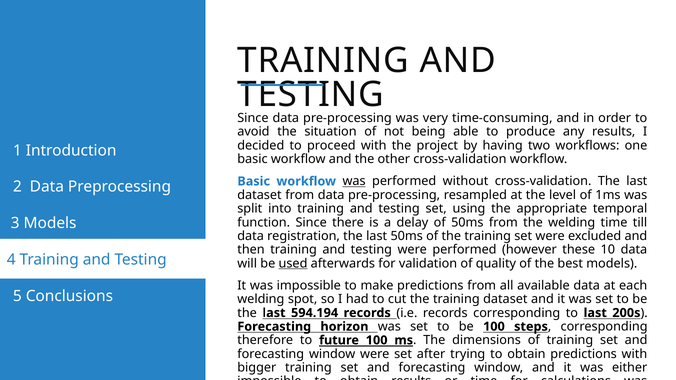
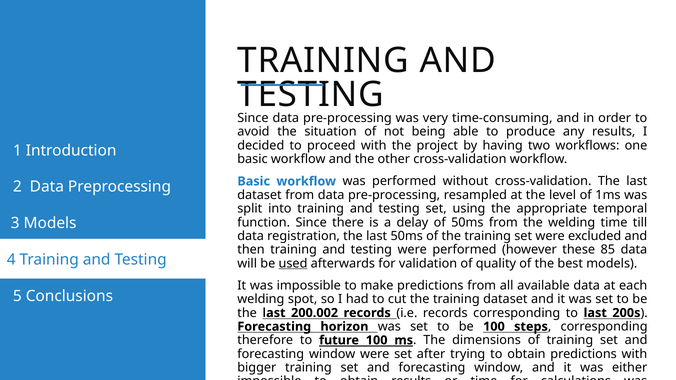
was at (354, 181) underline: present -> none
10: 10 -> 85
594.194: 594.194 -> 200.002
